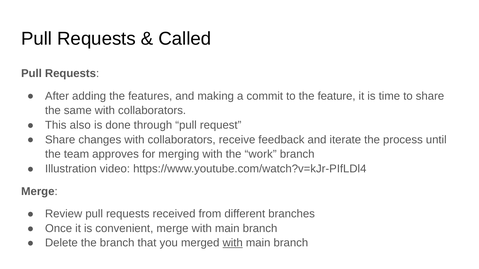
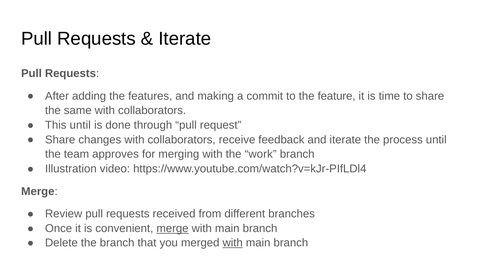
Called at (185, 39): Called -> Iterate
This also: also -> until
merge at (173, 229) underline: none -> present
